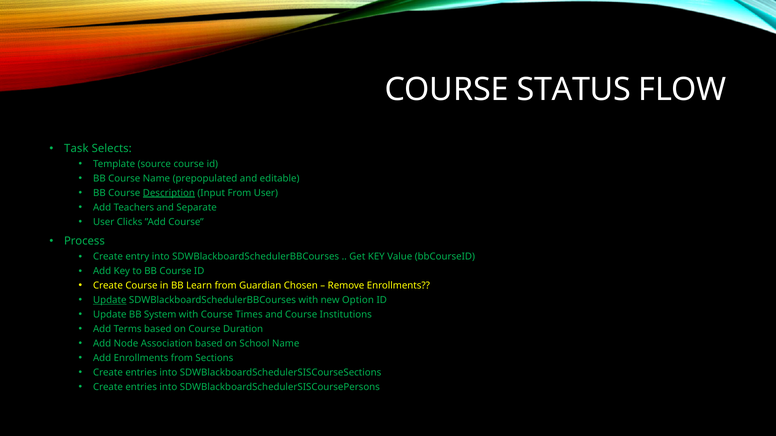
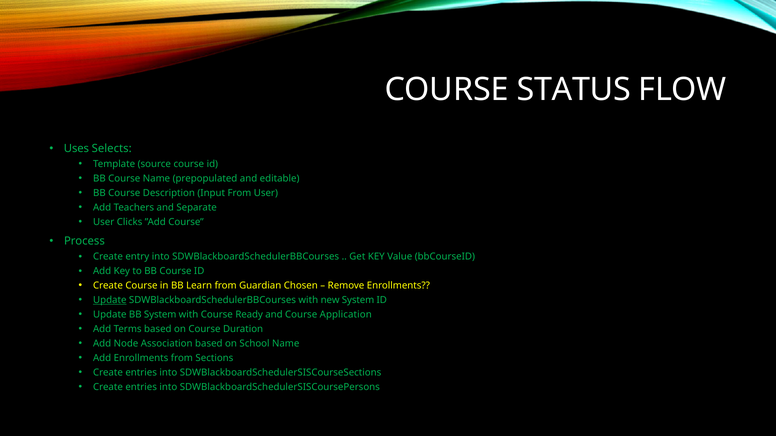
Task: Task -> Uses
Description underline: present -> none
new Option: Option -> System
Times: Times -> Ready
Institutions: Institutions -> Application
